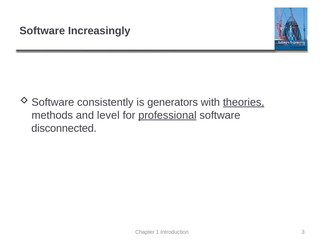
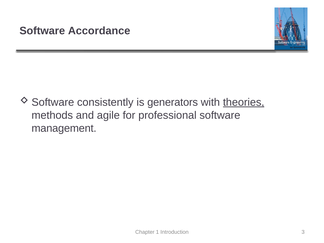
Increasingly: Increasingly -> Accordance
level: level -> agile
professional underline: present -> none
disconnected: disconnected -> management
